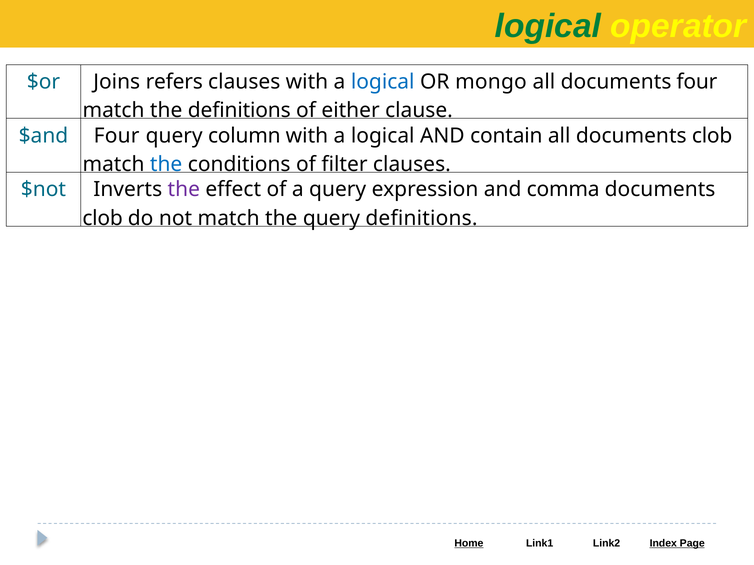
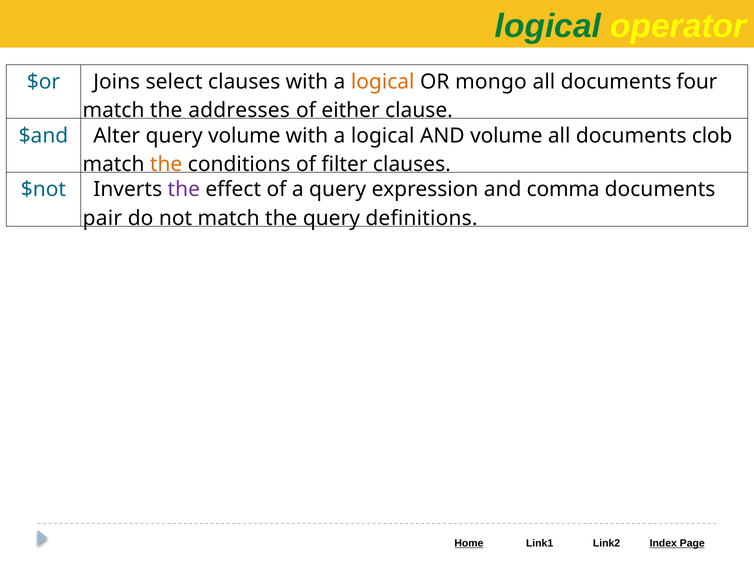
refers: refers -> select
logical at (383, 82) colour: blue -> orange
the definitions: definitions -> addresses
$and Four: Four -> Alter
query column: column -> volume
AND contain: contain -> volume
the at (166, 164) colour: blue -> orange
clob at (103, 218): clob -> pair
